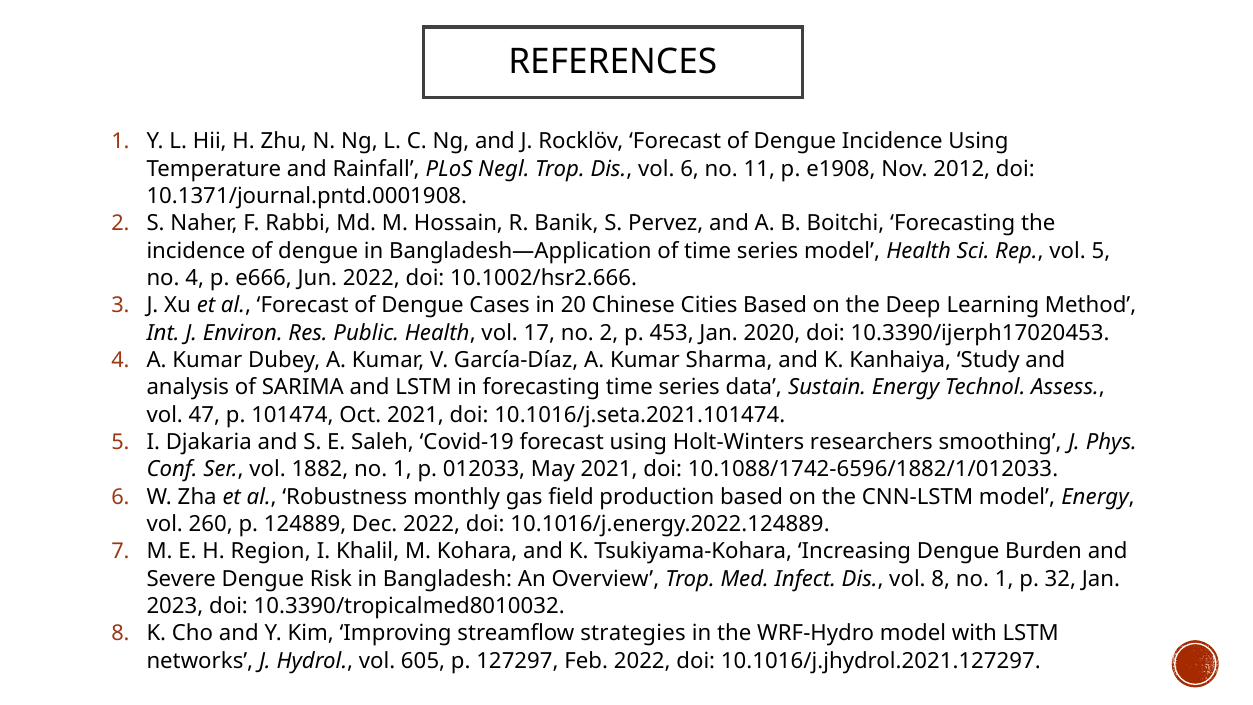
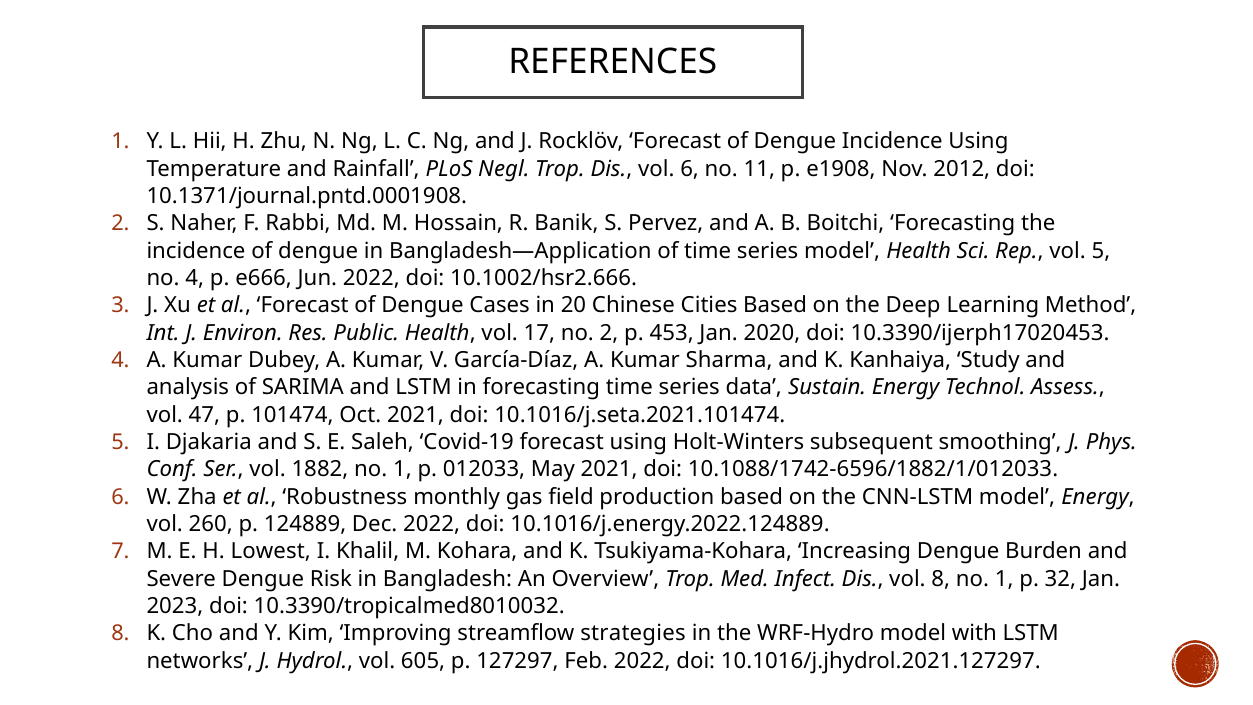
researchers: researchers -> subsequent
Region: Region -> Lowest
